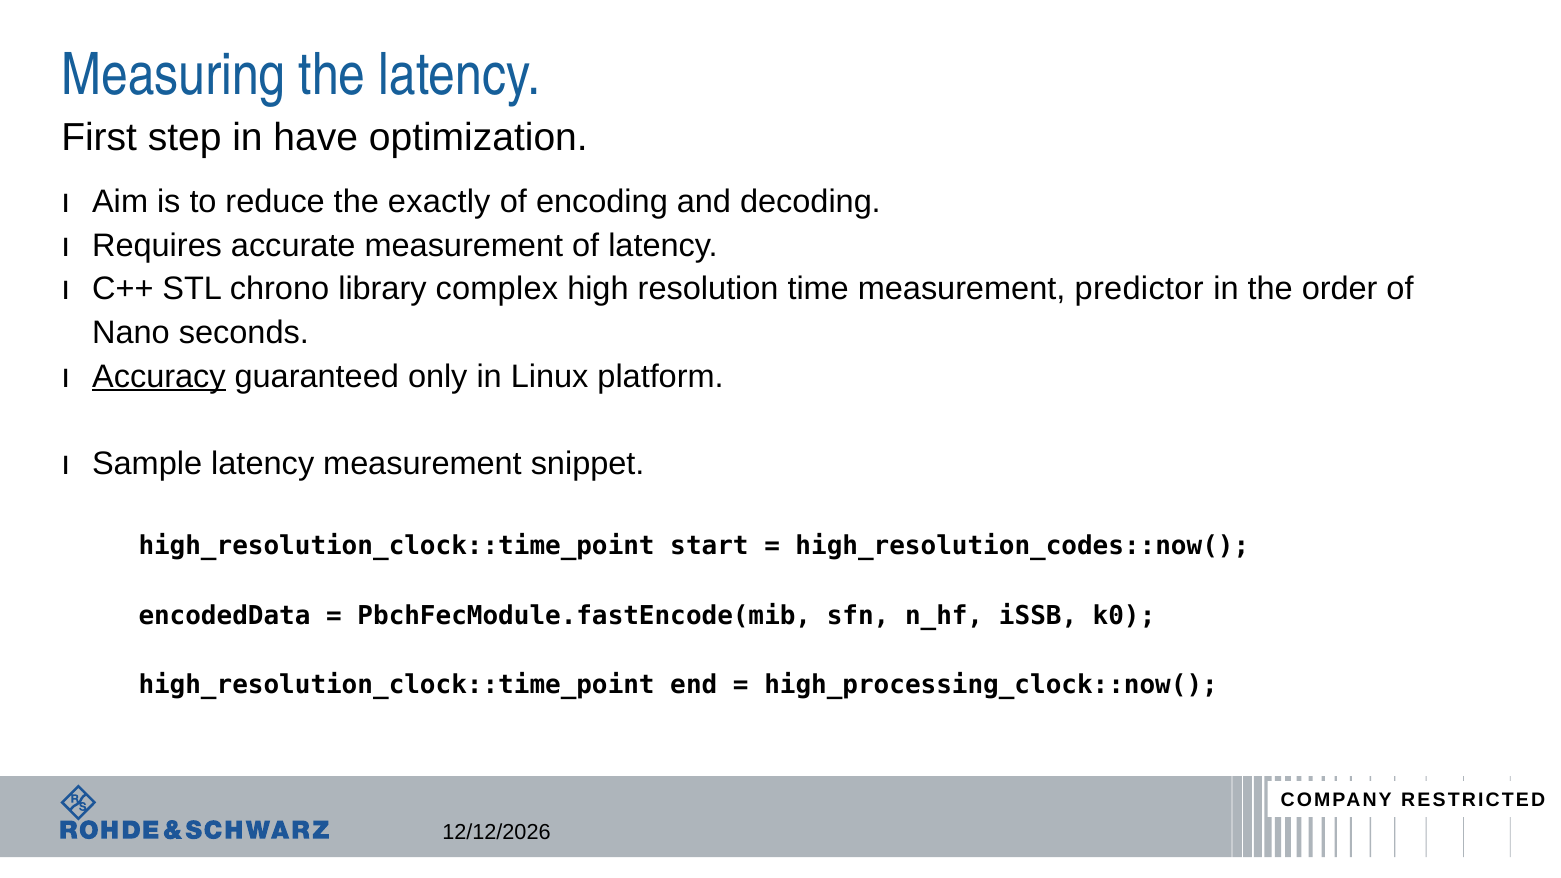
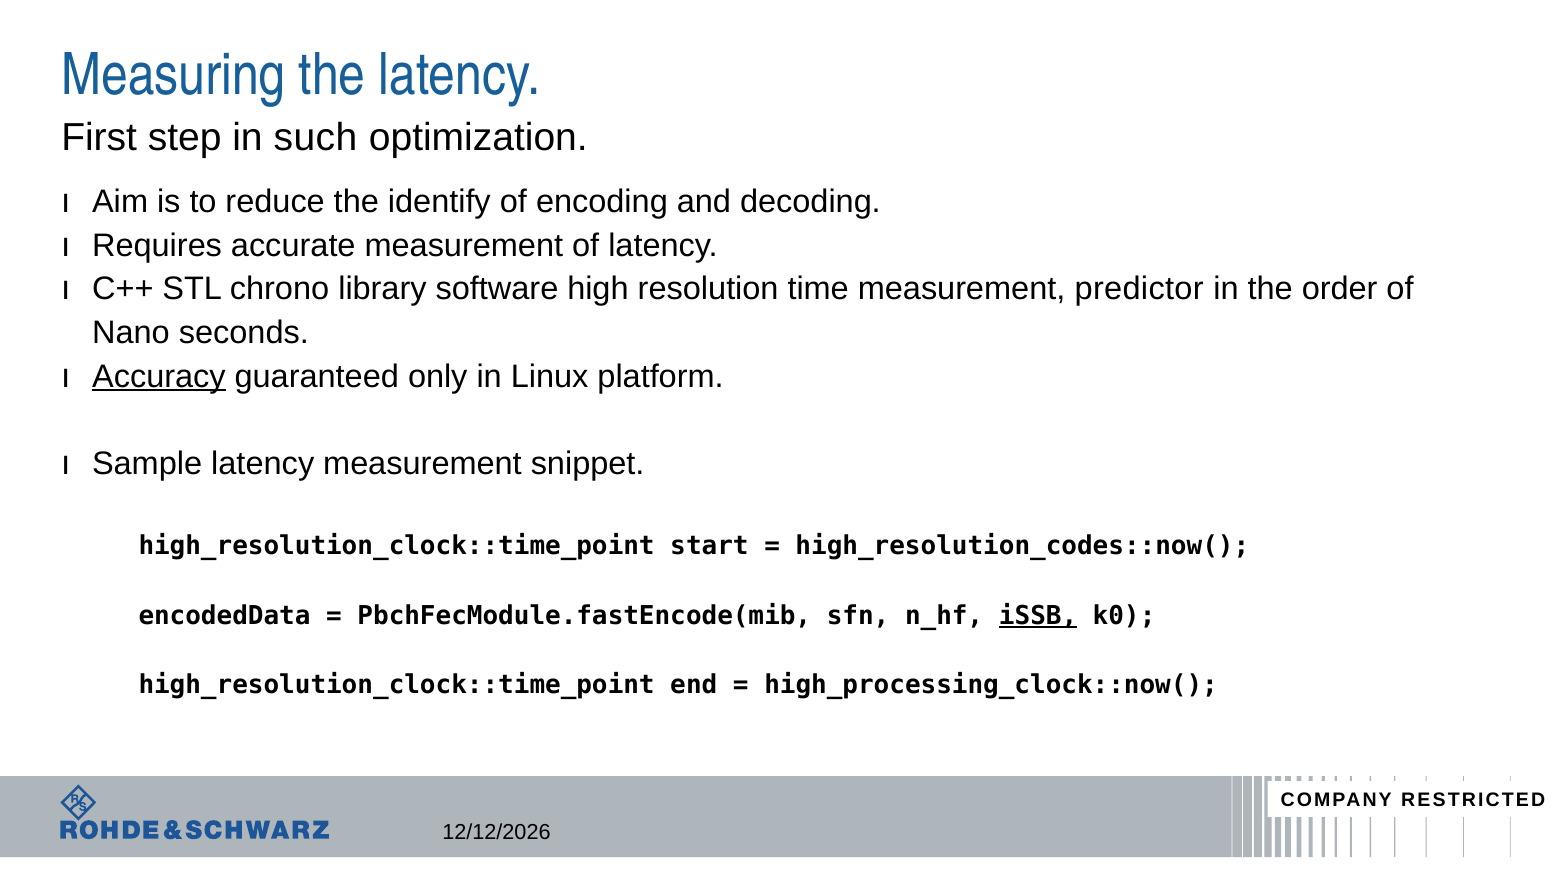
have: have -> such
exactly: exactly -> identify
complex: complex -> software
iSSB underline: none -> present
